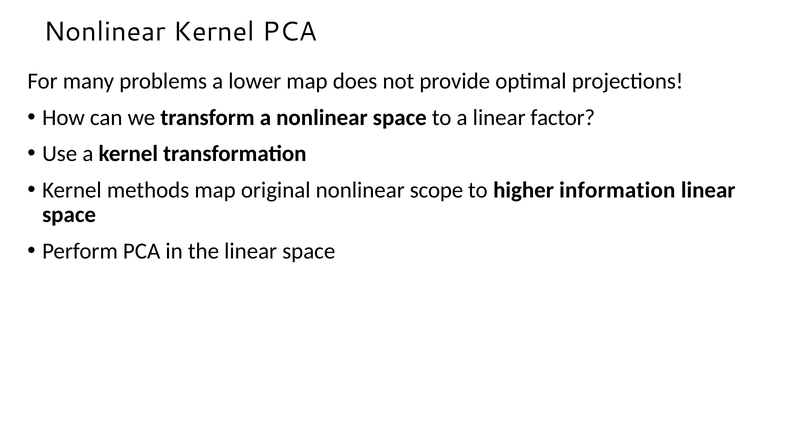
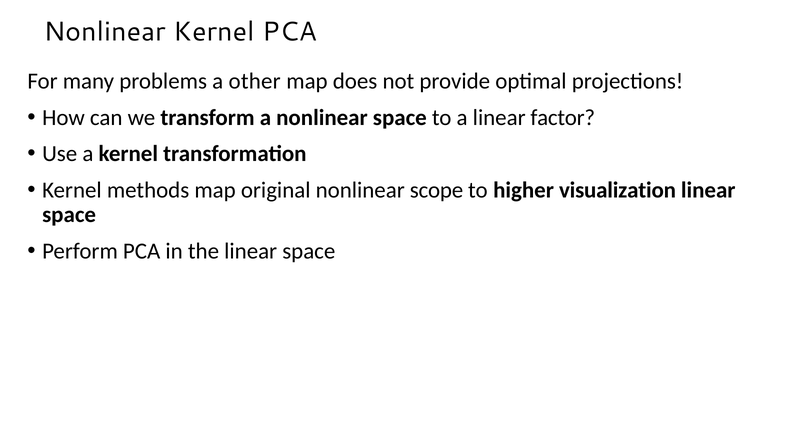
lower: lower -> other
information: information -> visualization
